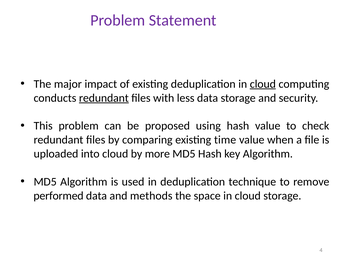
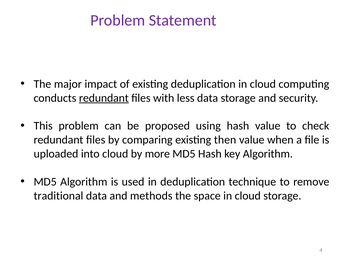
cloud at (263, 84) underline: present -> none
time: time -> then
performed: performed -> traditional
